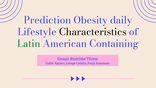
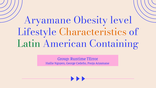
Prediction at (47, 20): Prediction -> Aryamane
daily: daily -> level
Characteristics colour: black -> orange
